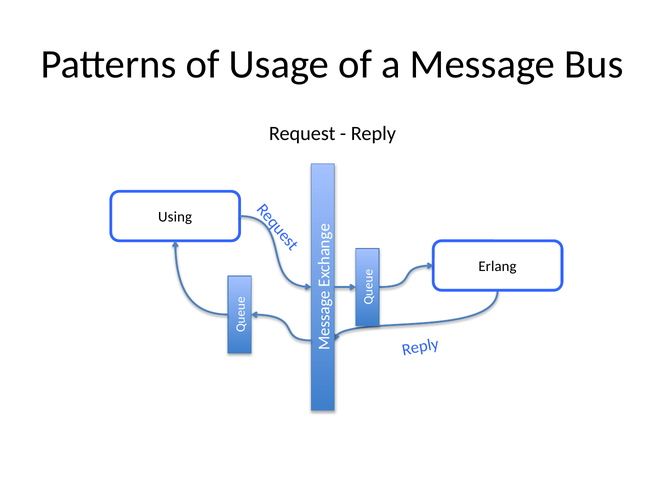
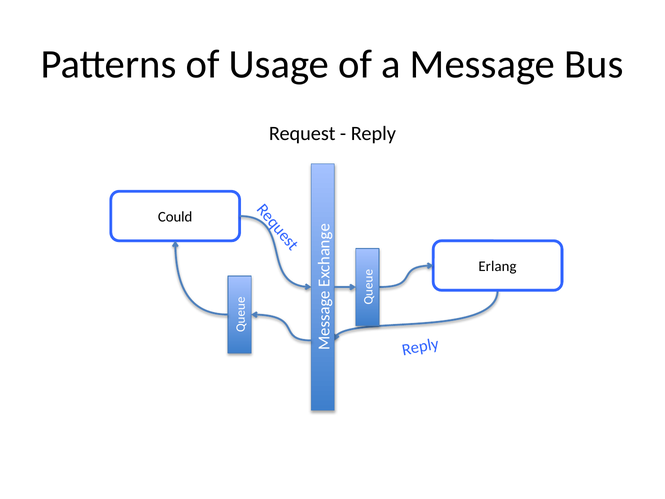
Using: Using -> Could
